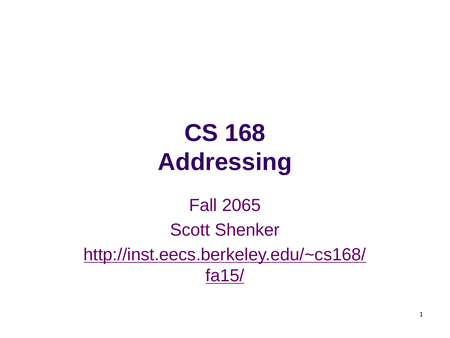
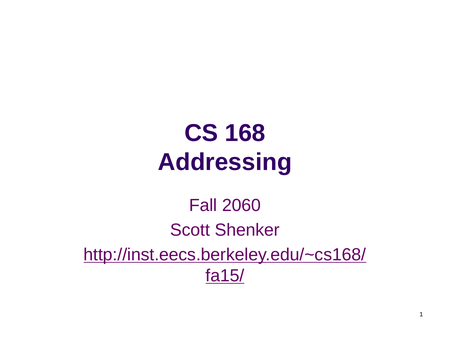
2065: 2065 -> 2060
